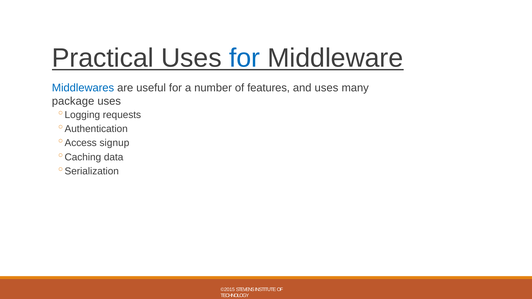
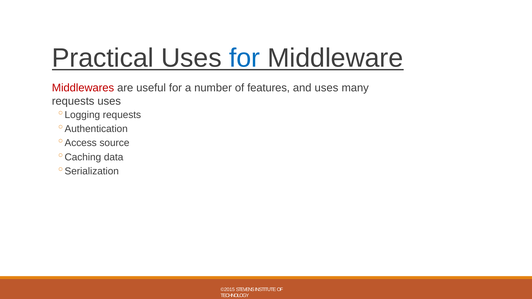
Middlewares colour: blue -> red
package at (73, 101): package -> requests
signup: signup -> source
